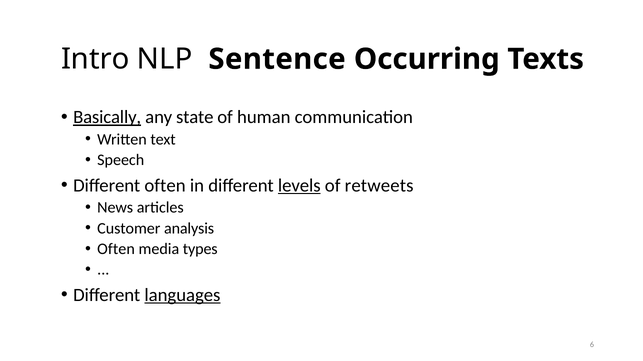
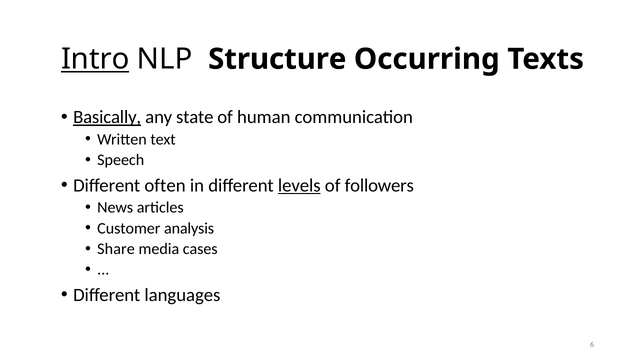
Intro underline: none -> present
Sentence: Sentence -> Structure
retweets: retweets -> followers
Often at (116, 249): Often -> Share
types: types -> cases
languages underline: present -> none
